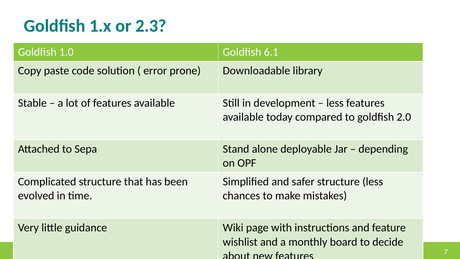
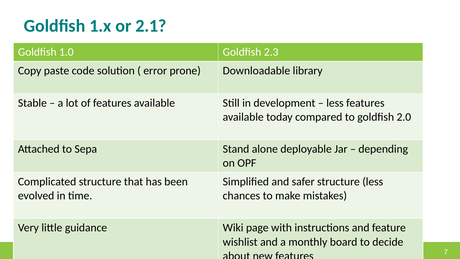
2.3: 2.3 -> 2.1
6.1: 6.1 -> 2.3
